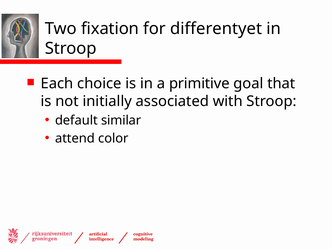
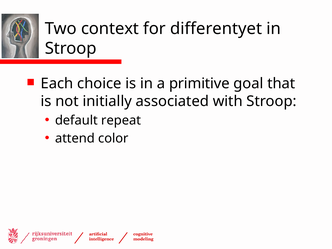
fixation: fixation -> context
similar: similar -> repeat
